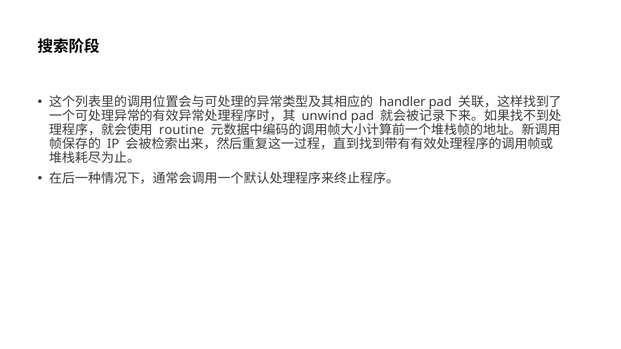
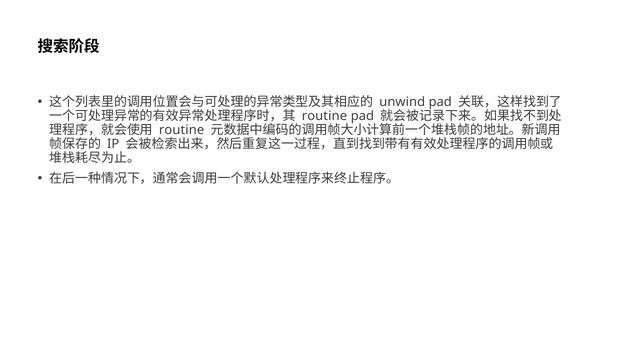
handler: handler -> unwind
unwind at (324, 116): unwind -> routine
